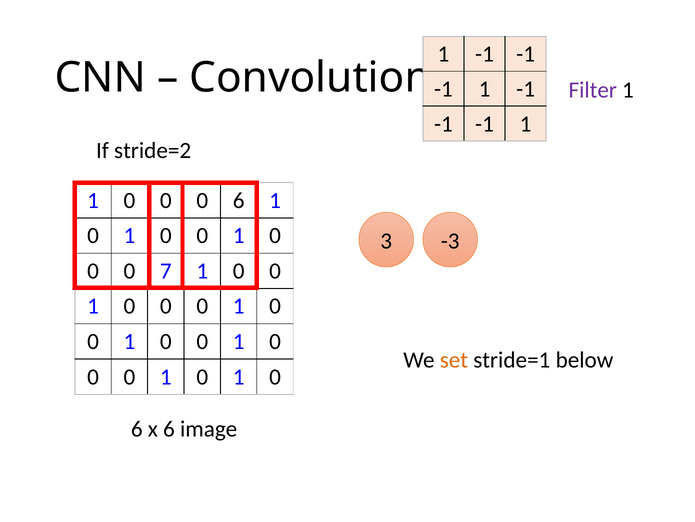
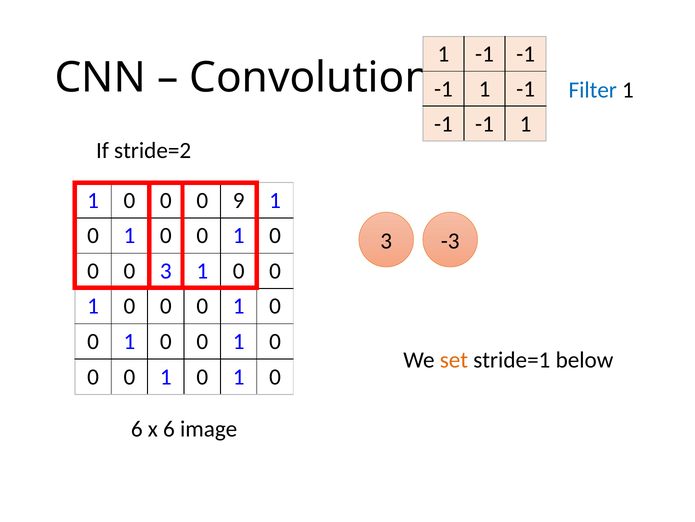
Filter colour: purple -> blue
0 0 6: 6 -> 9
0 7: 7 -> 3
